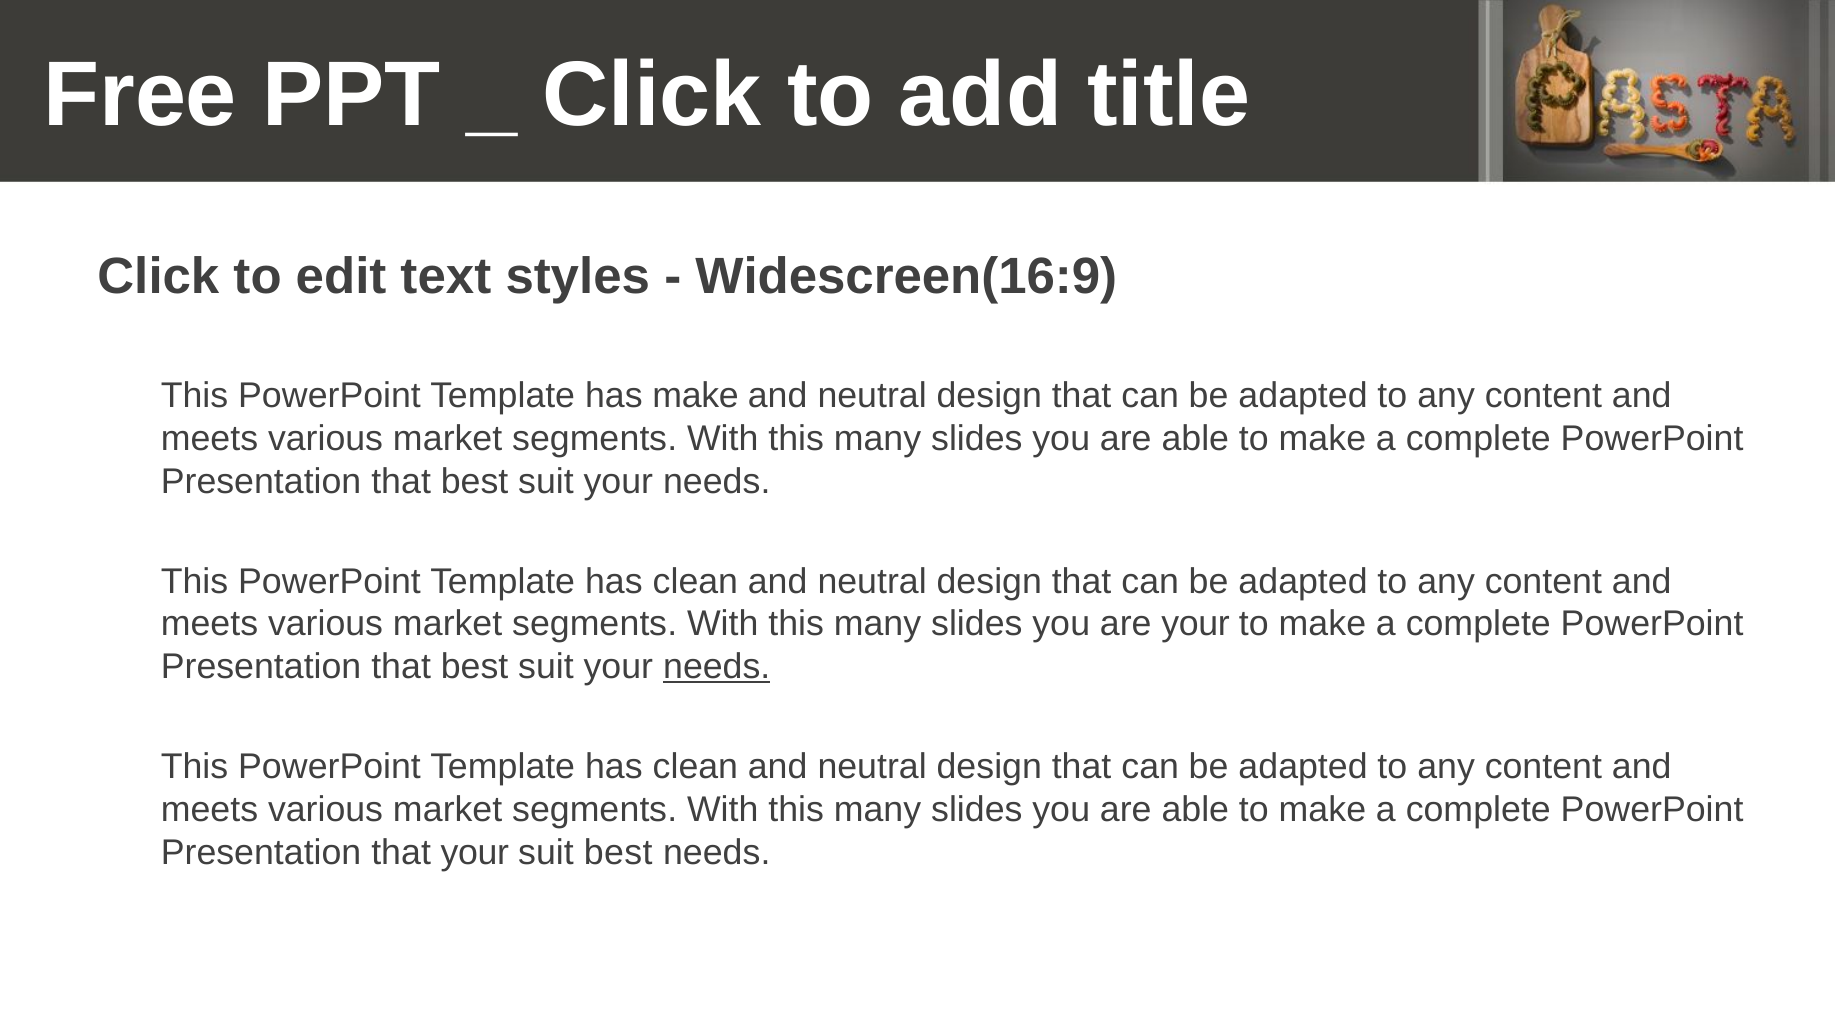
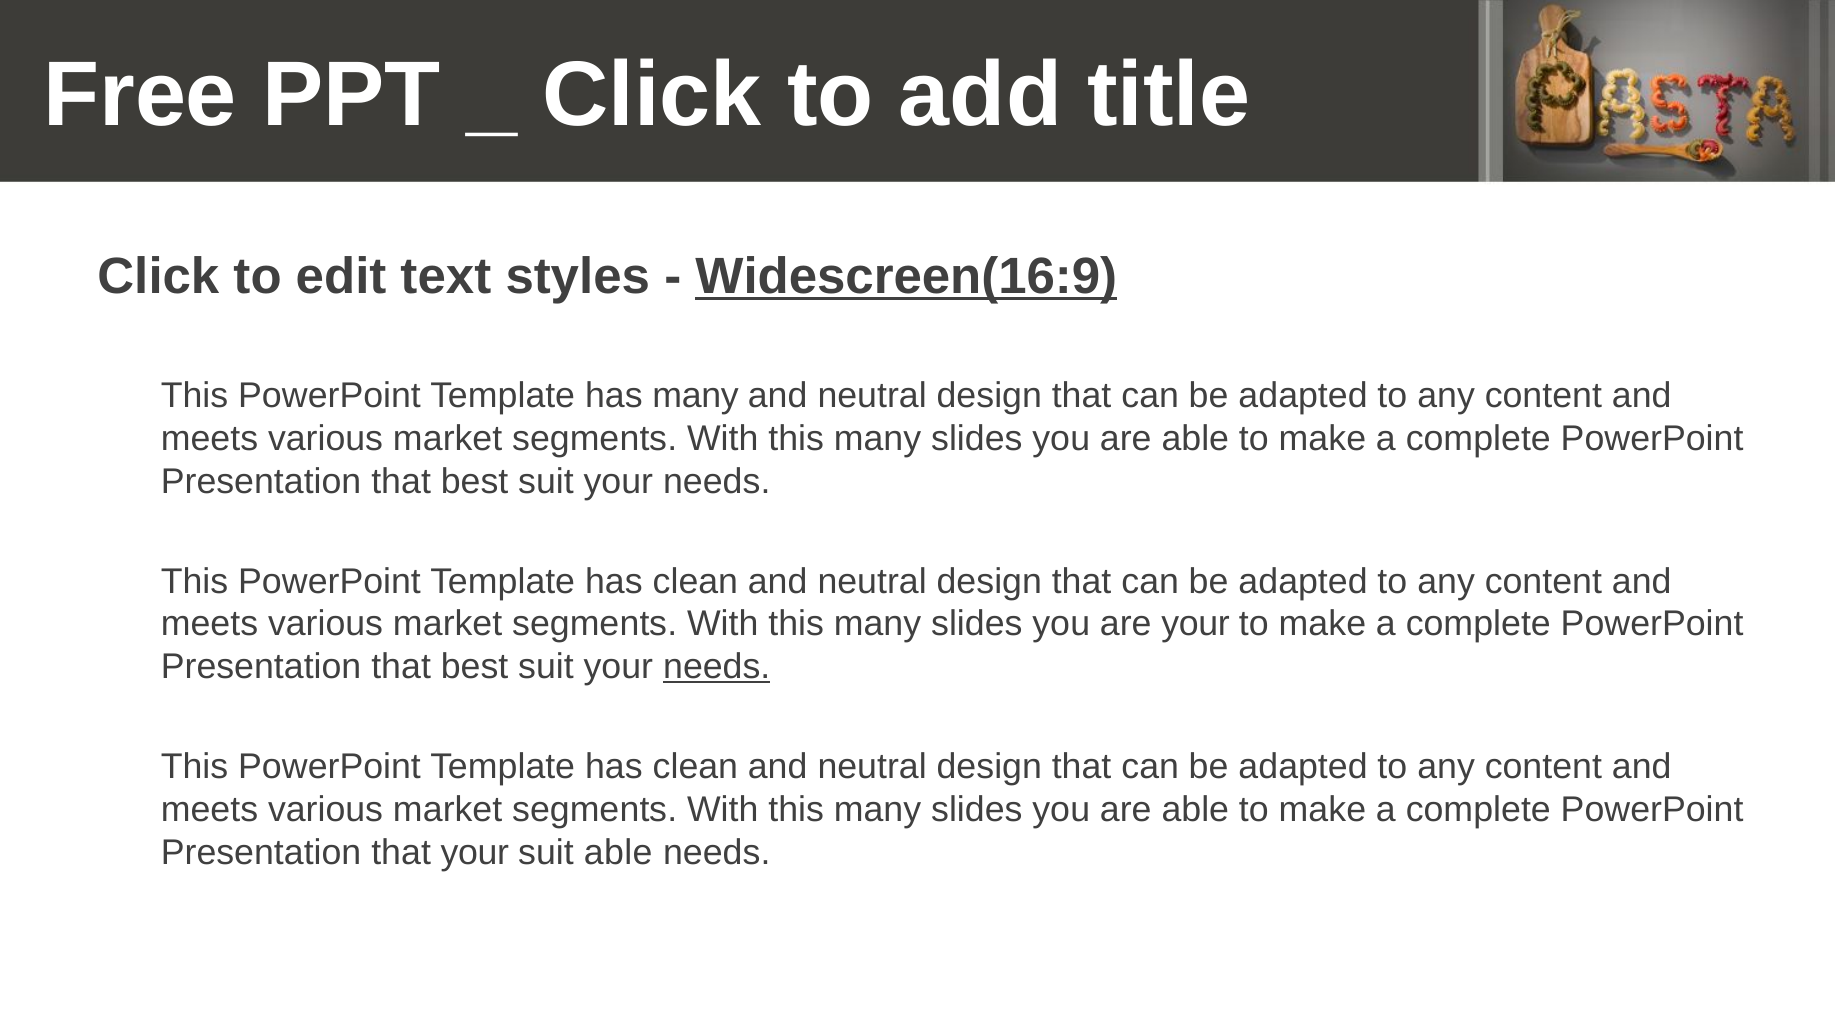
Widescreen(16:9 underline: none -> present
has make: make -> many
suit best: best -> able
